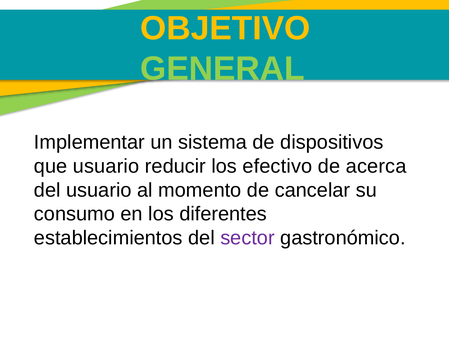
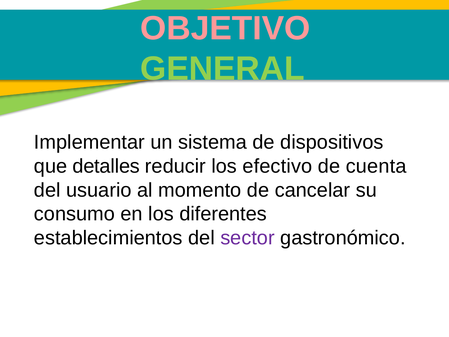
OBJETIVO colour: yellow -> pink
que usuario: usuario -> detalles
acerca: acerca -> cuenta
